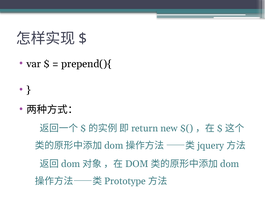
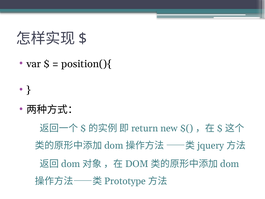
prepend(){: prepend(){ -> position(){
